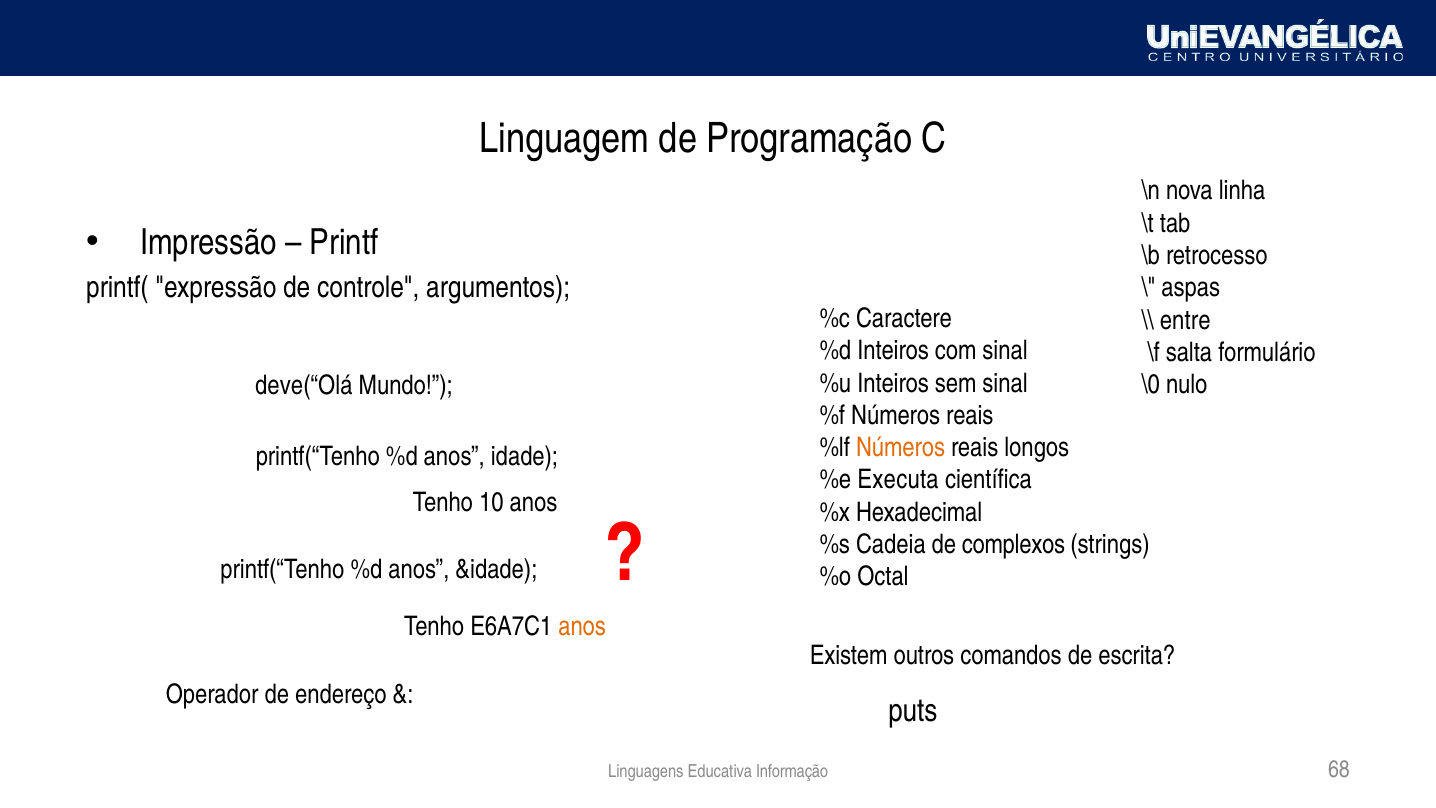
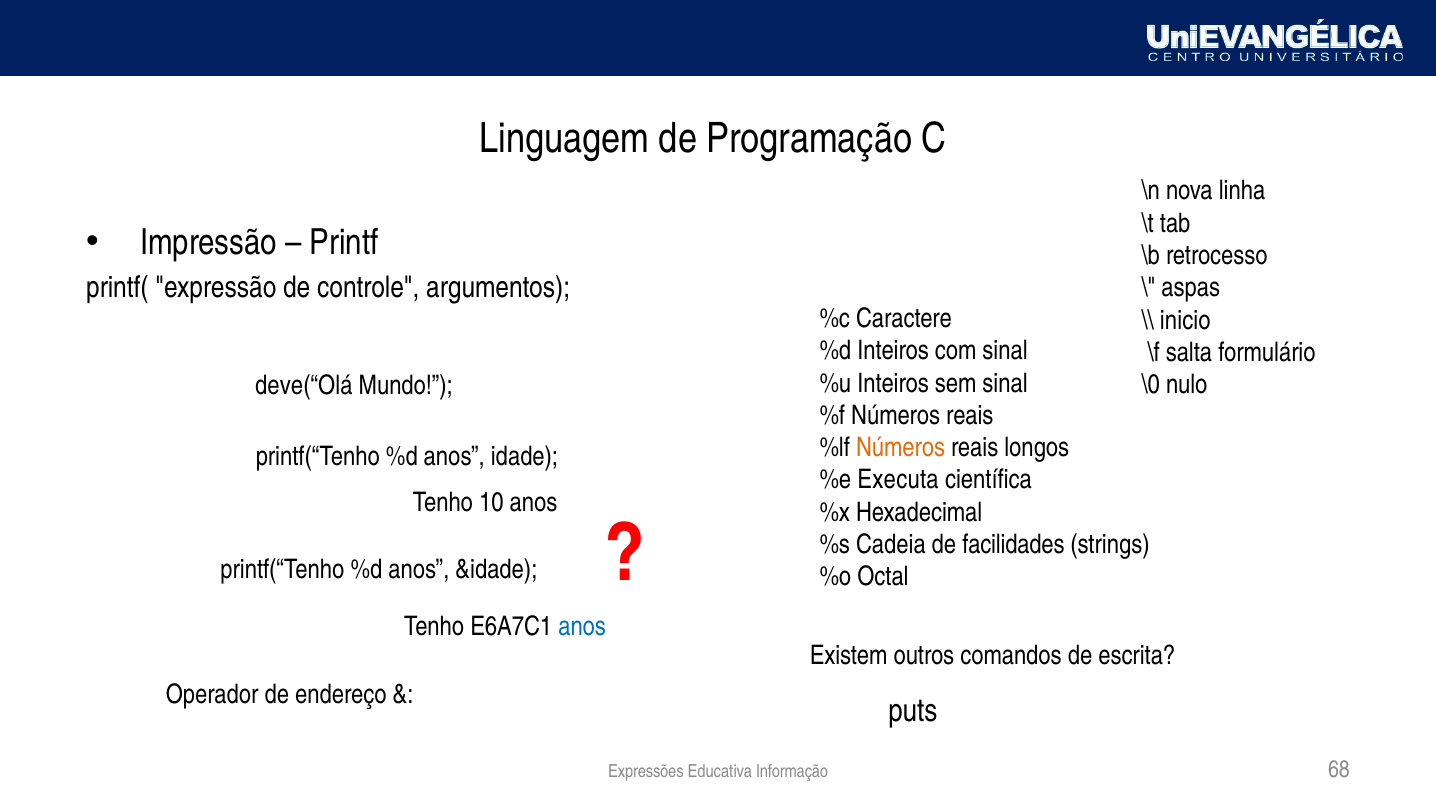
entre: entre -> inicio
complexos: complexos -> facilidades
anos at (582, 626) colour: orange -> blue
Linguagens: Linguagens -> Expressões
